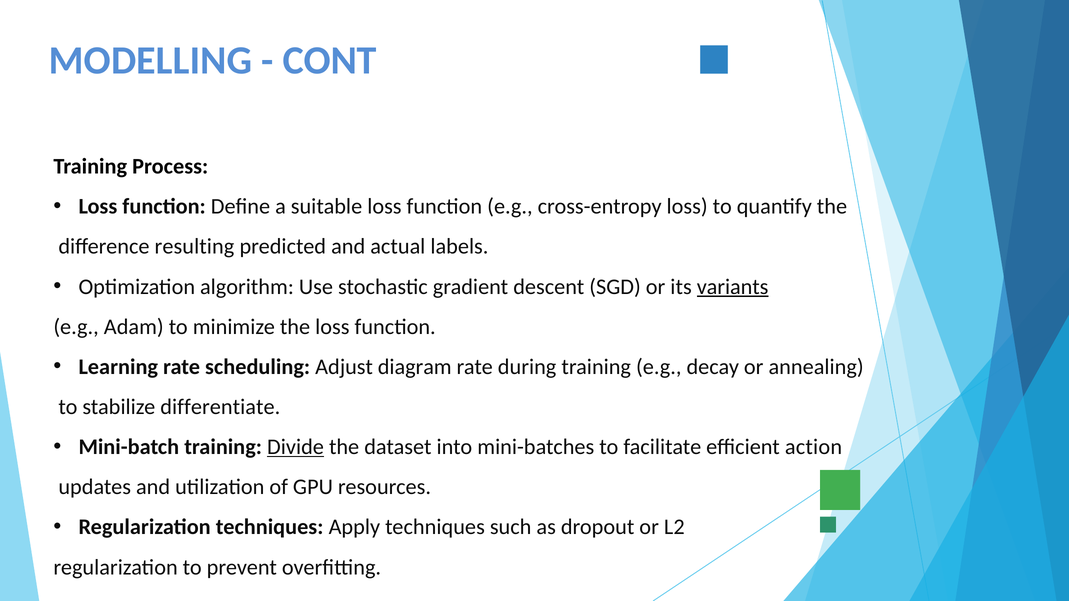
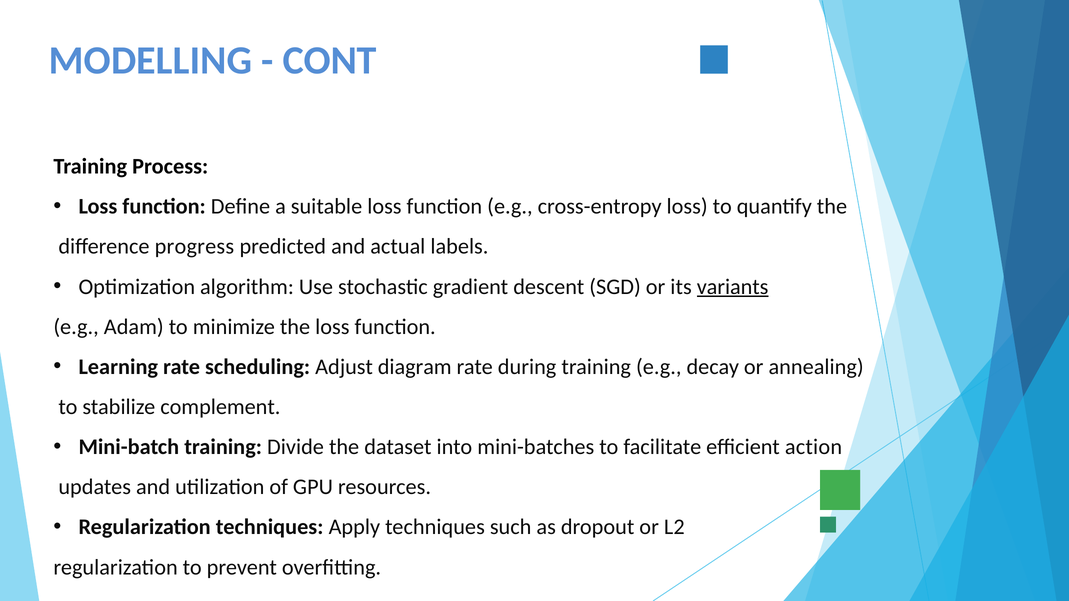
resulting: resulting -> progress
differentiate: differentiate -> complement
Divide underline: present -> none
